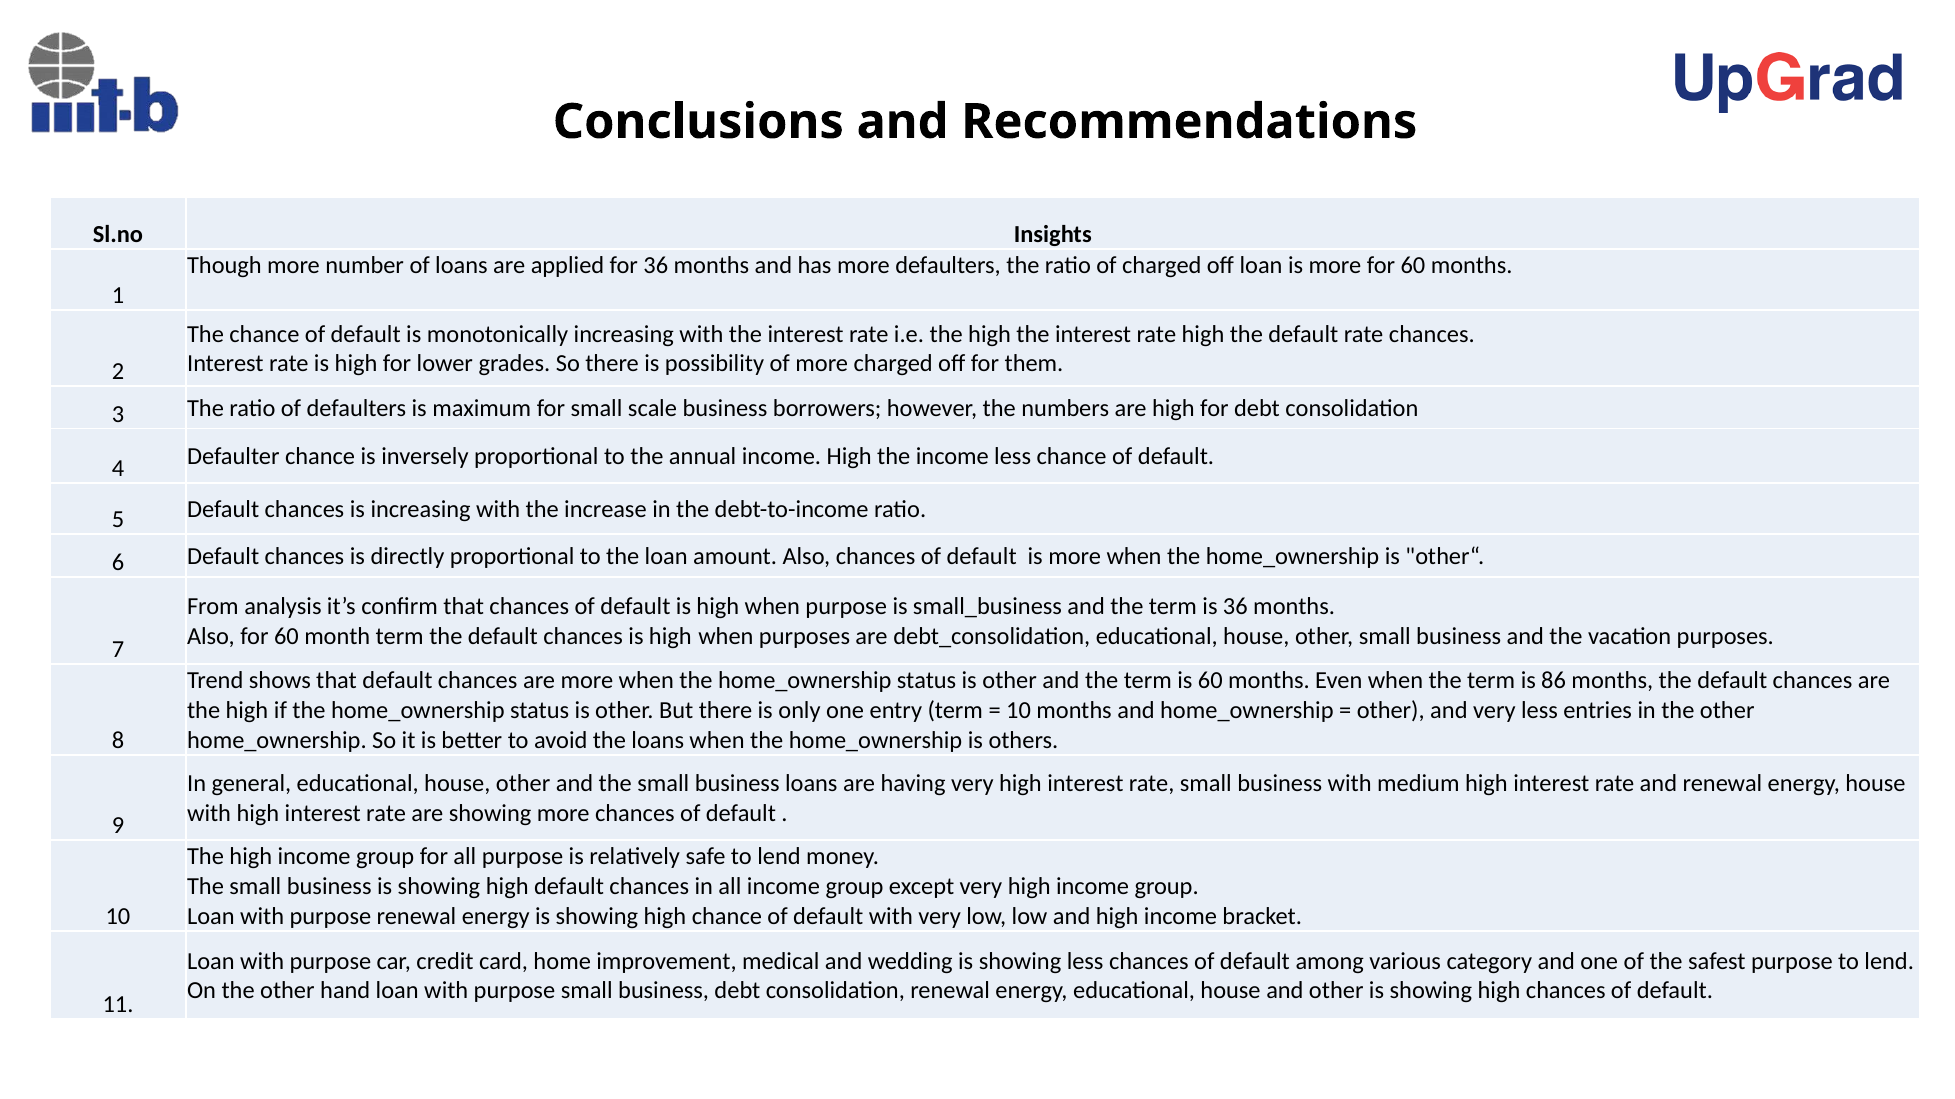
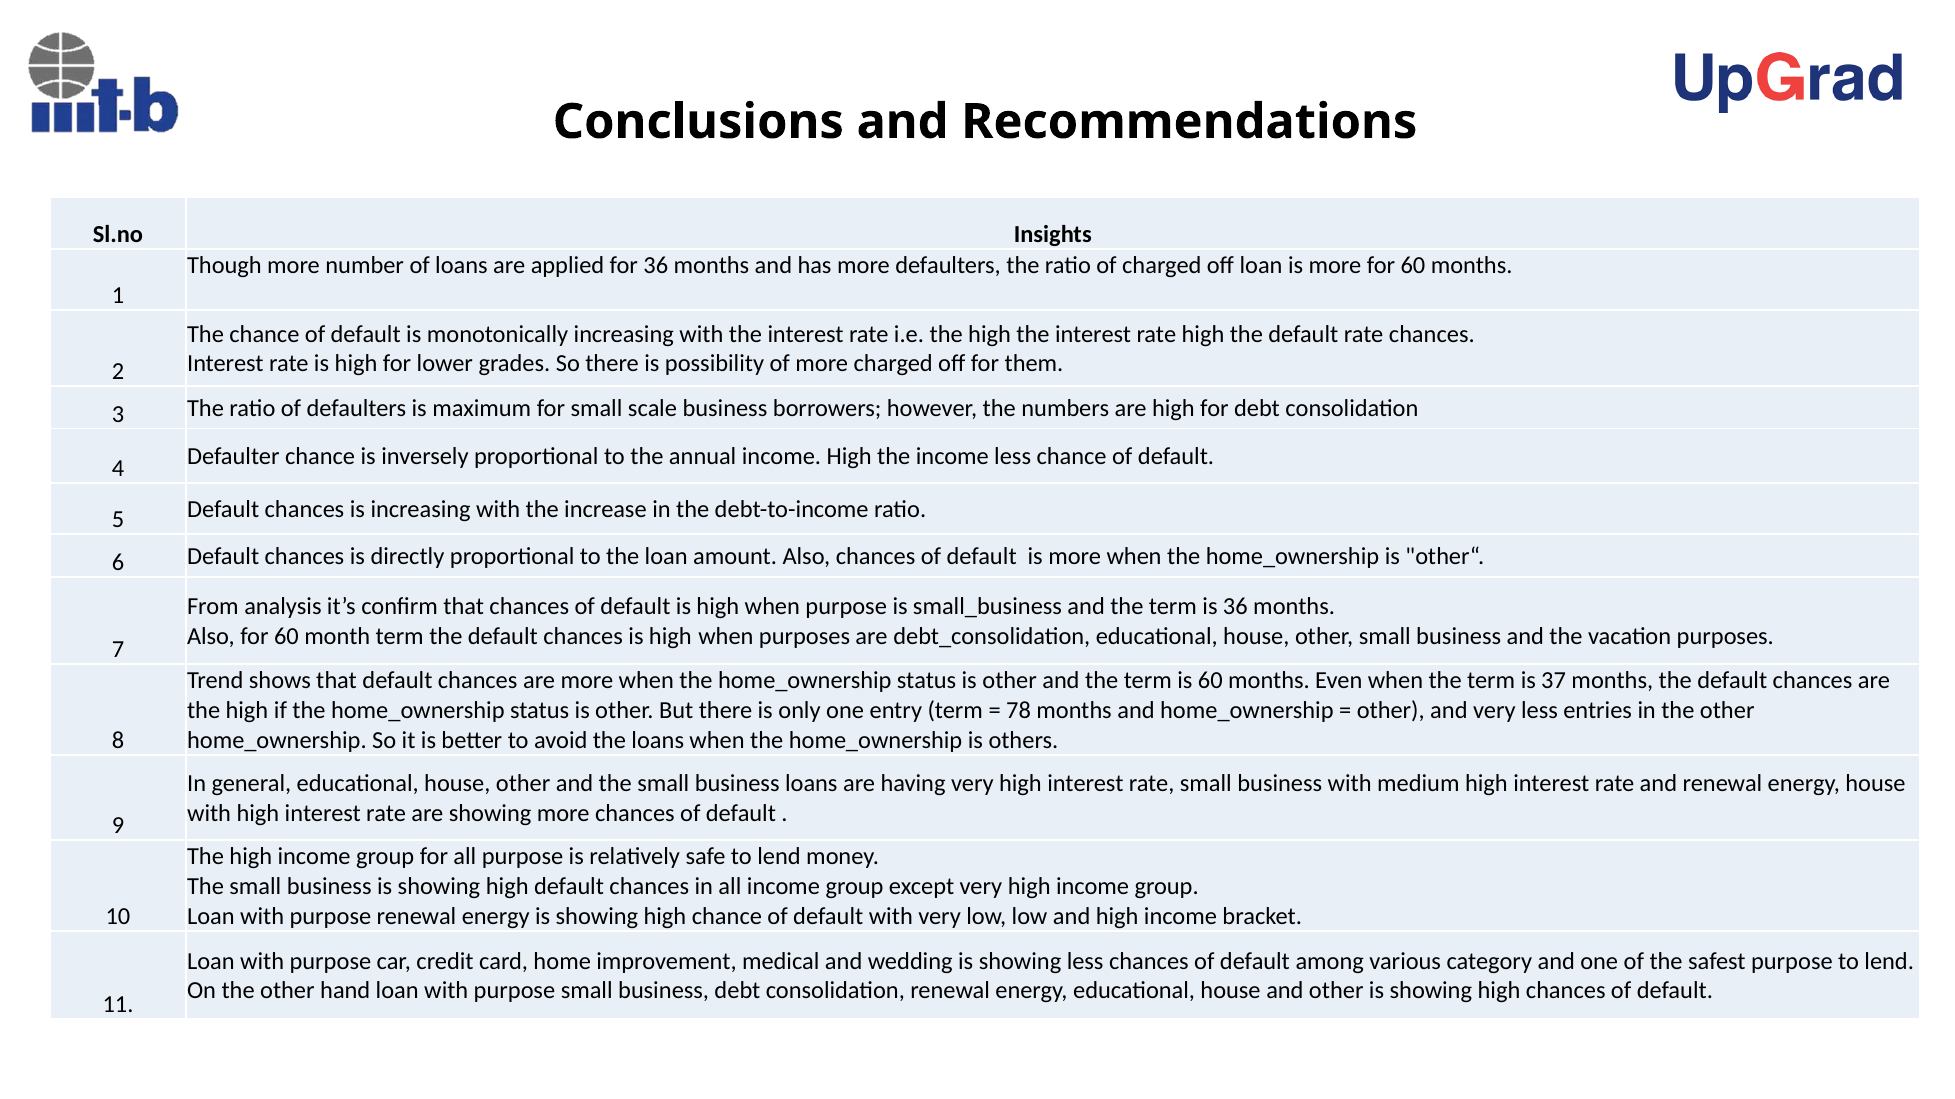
86: 86 -> 37
10 at (1019, 711): 10 -> 78
